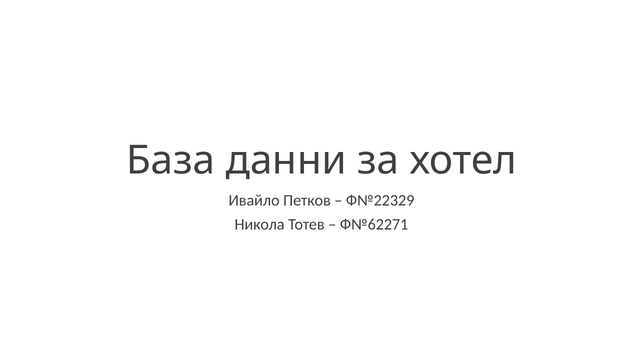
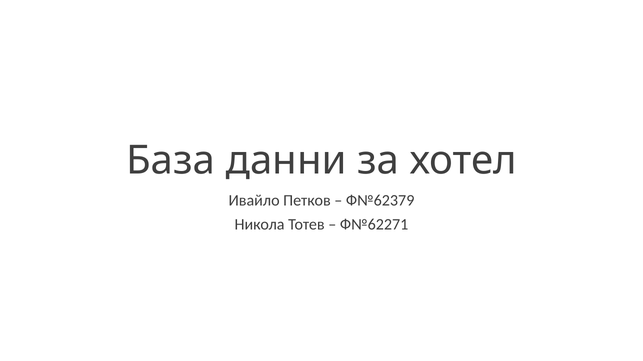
Ф№22329: Ф№22329 -> Ф№62379
